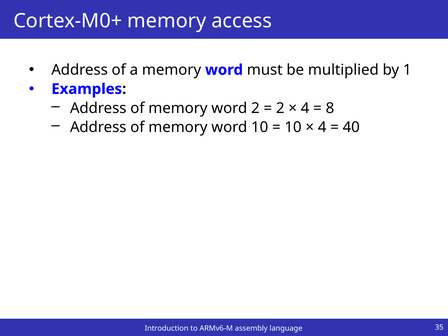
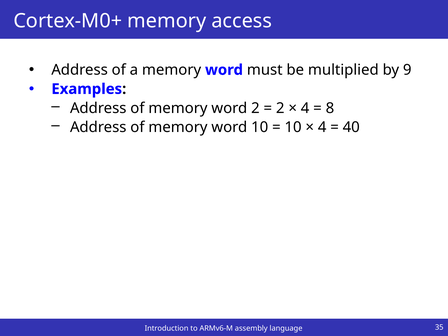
1: 1 -> 9
